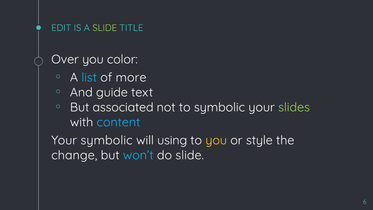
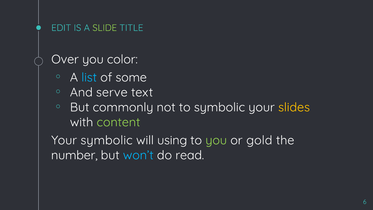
more: more -> some
guide: guide -> serve
associated: associated -> commonly
slides colour: light green -> yellow
content colour: light blue -> light green
you at (216, 140) colour: yellow -> light green
style: style -> gold
change: change -> number
do slide: slide -> read
